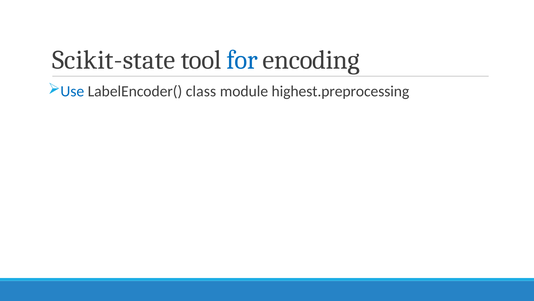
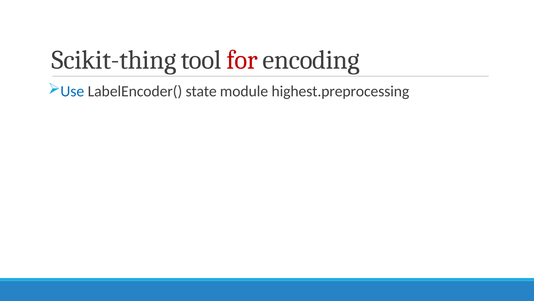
Scikit-state: Scikit-state -> Scikit-thing
for colour: blue -> red
class: class -> state
